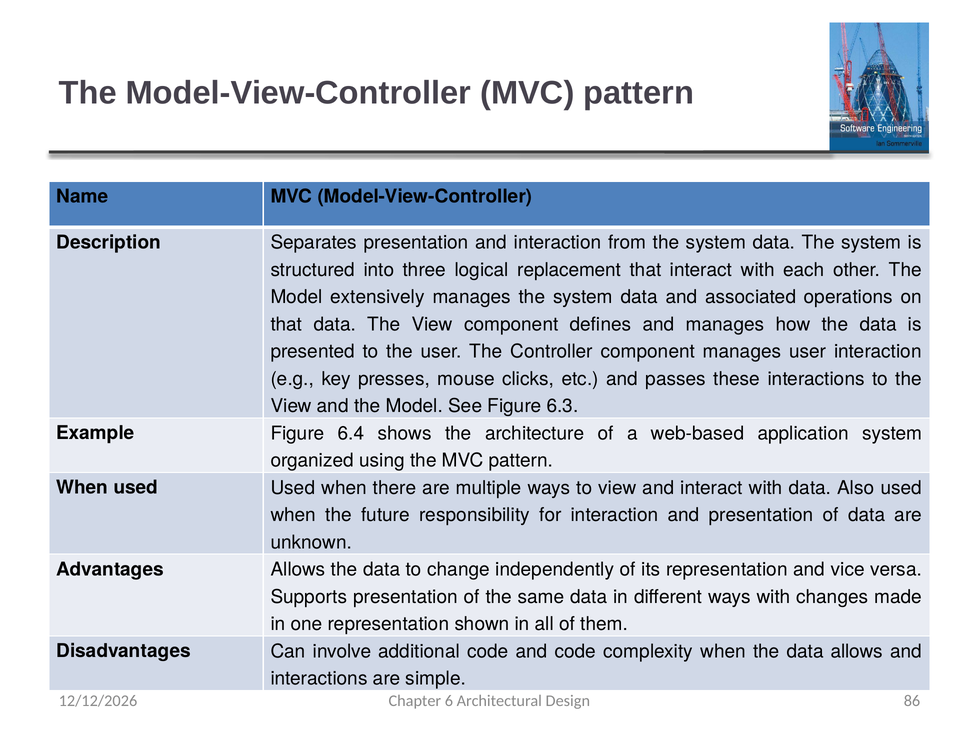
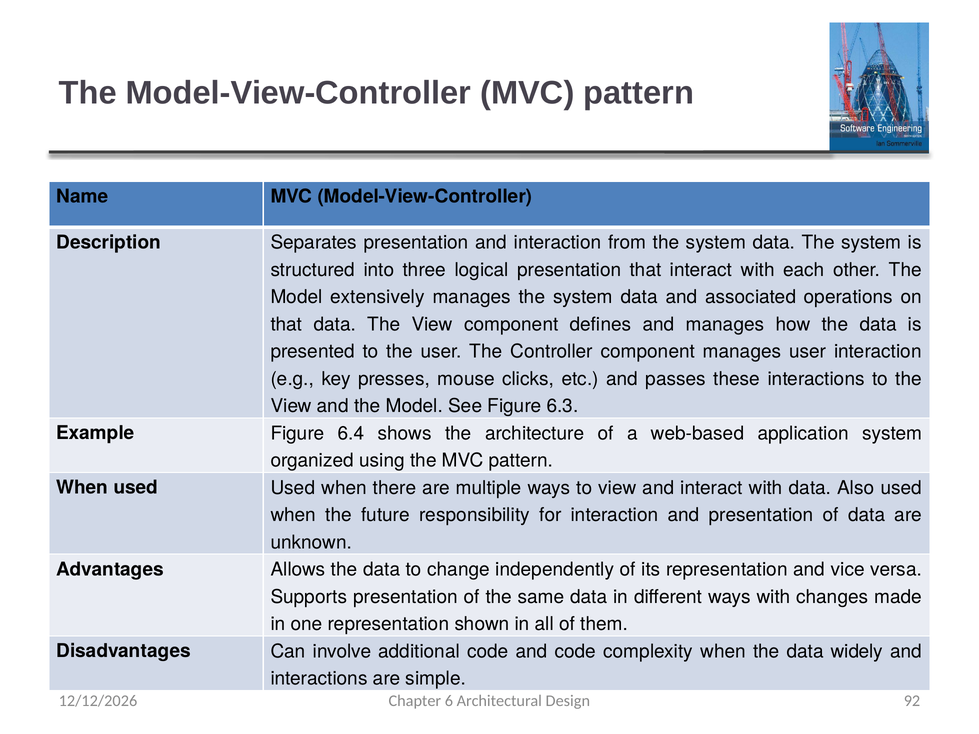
logical replacement: replacement -> presentation
data allows: allows -> widely
86: 86 -> 92
